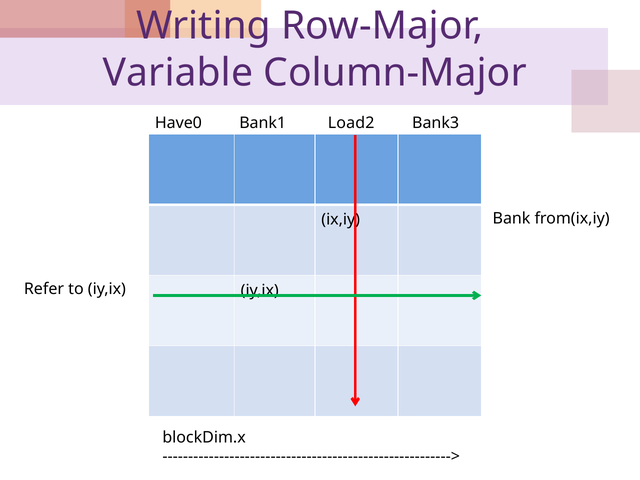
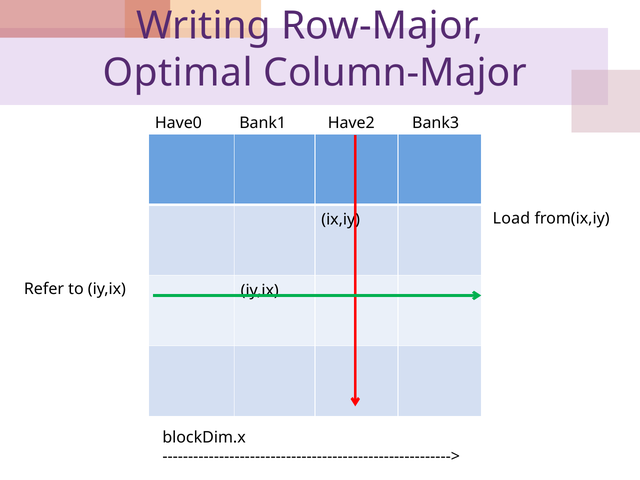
Variable: Variable -> Optimal
Load2: Load2 -> Have2
Bank: Bank -> Load
